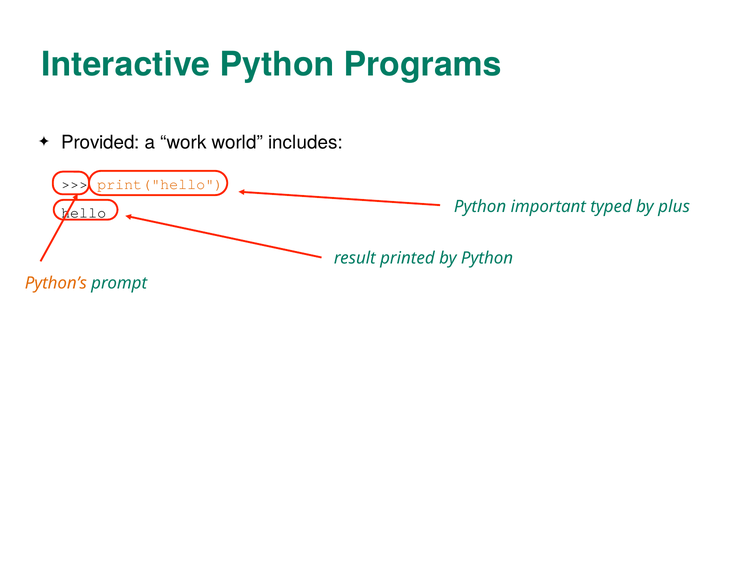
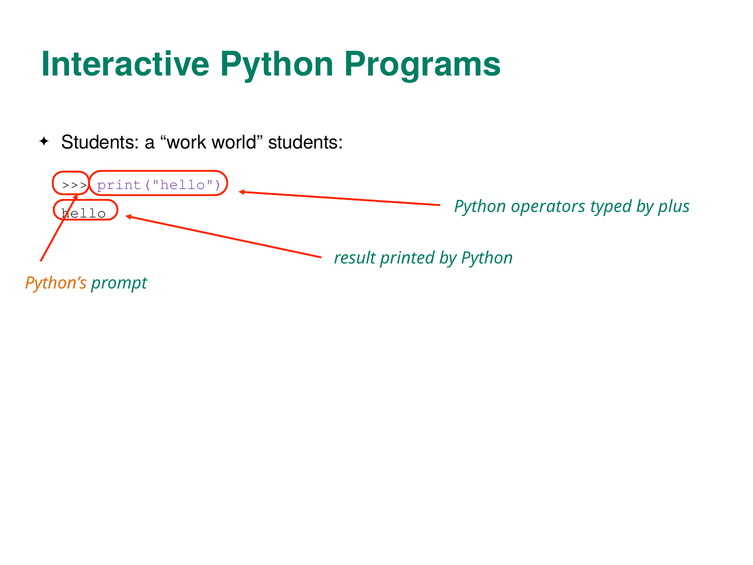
Provided at (100, 143): Provided -> Students
world includes: includes -> students
print("hello colour: orange -> purple
important: important -> operators
